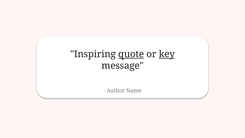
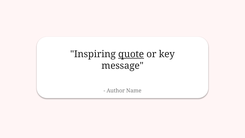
key underline: present -> none
